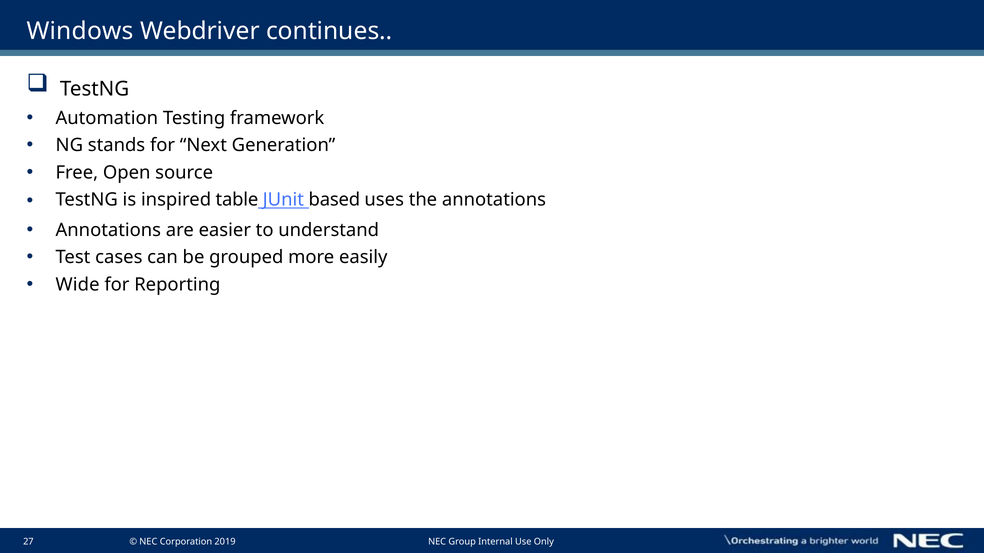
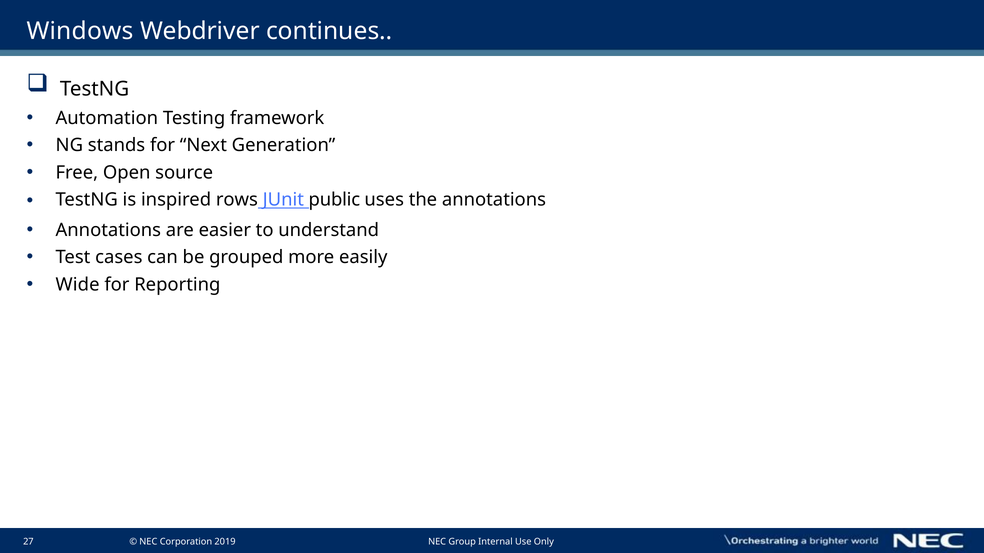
table: table -> rows
based: based -> public
